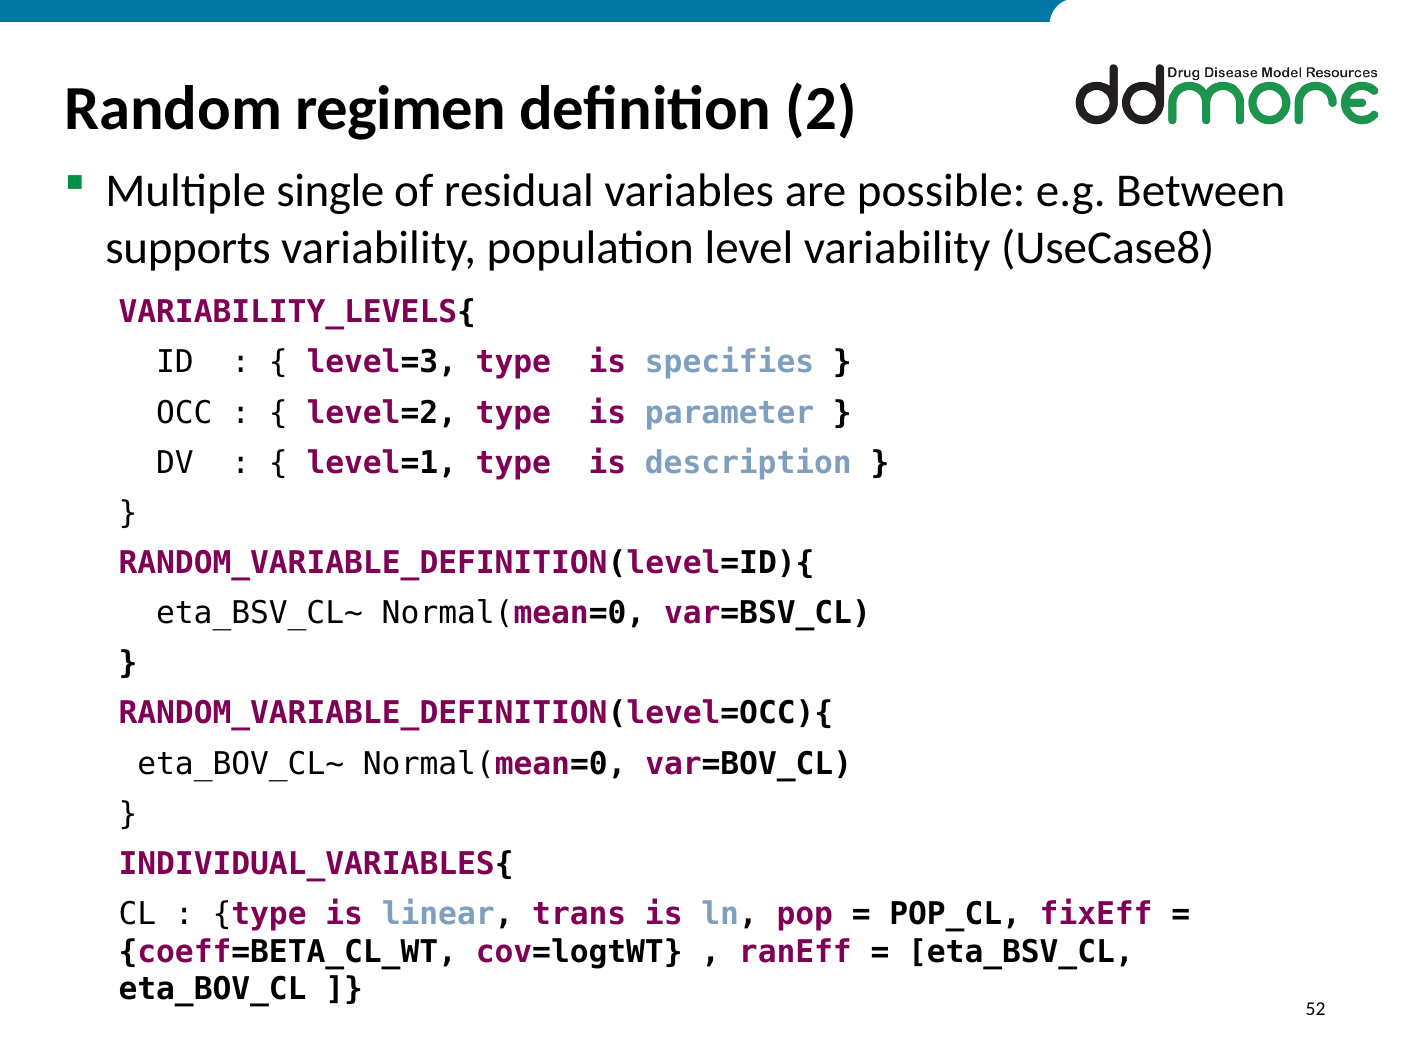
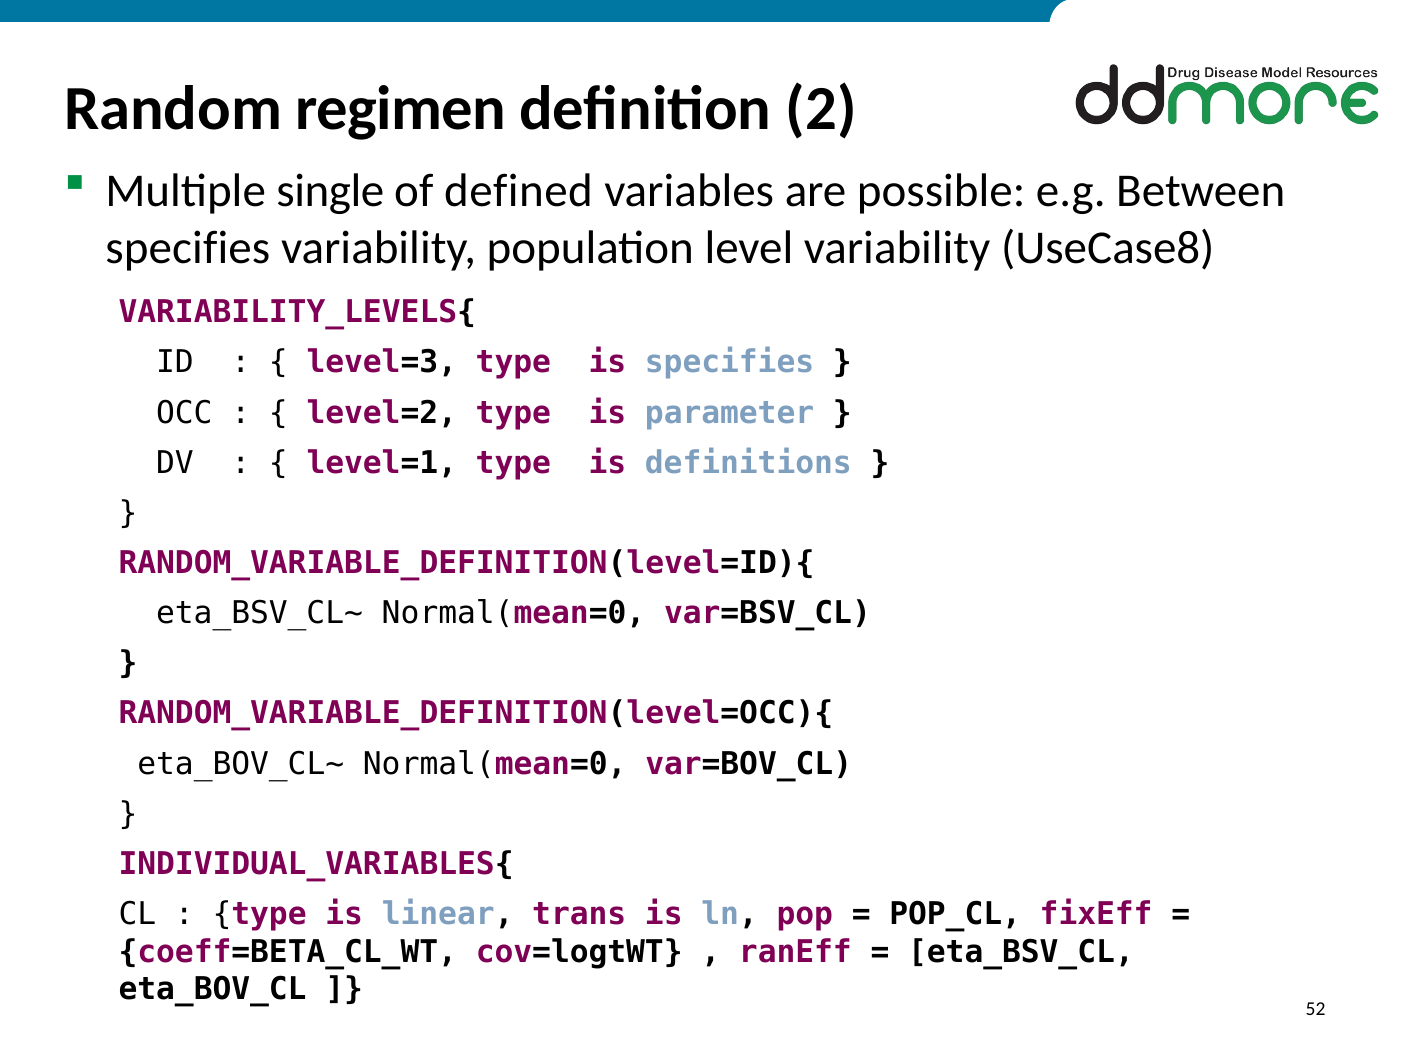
residual: residual -> defined
supports at (188, 248): supports -> specifies
description: description -> definitions
